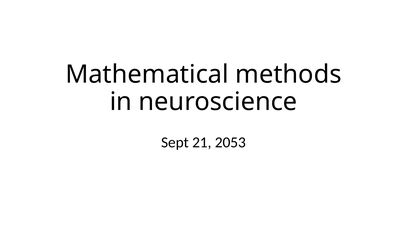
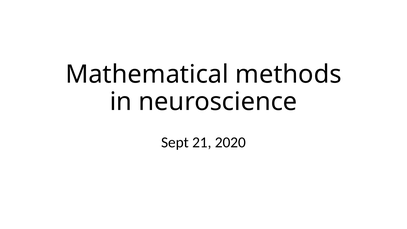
2053: 2053 -> 2020
